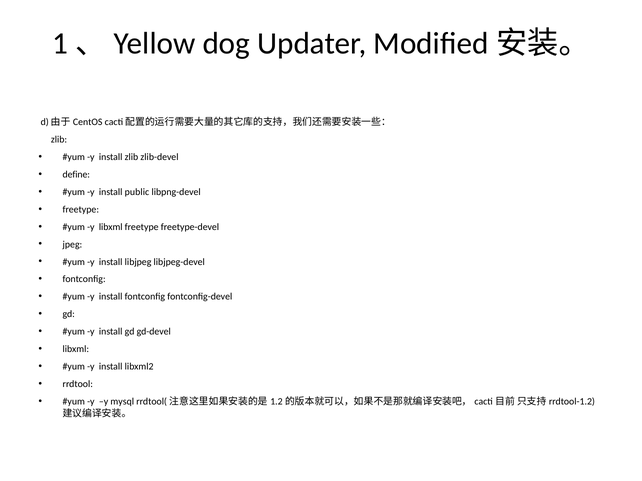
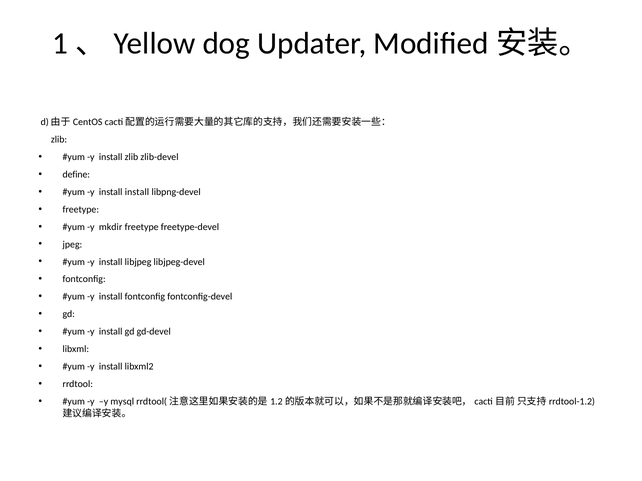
install public: public -> install
y libxml: libxml -> mkdir
